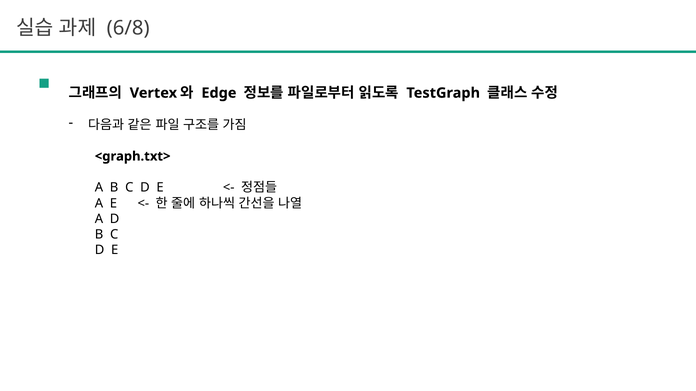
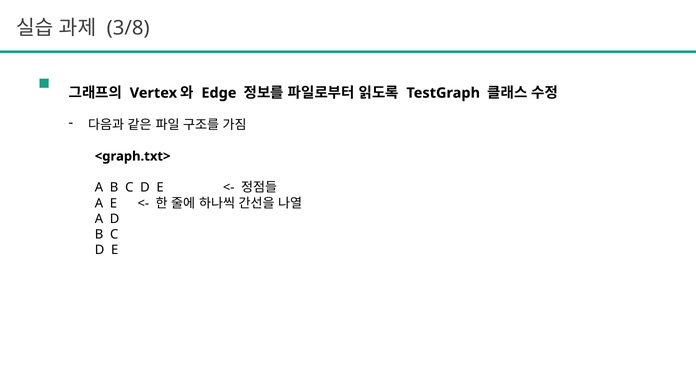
6/8: 6/8 -> 3/8
